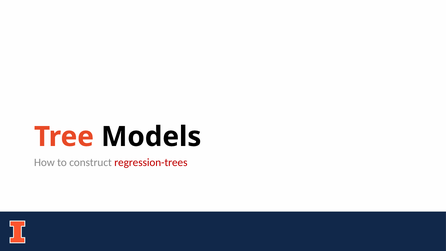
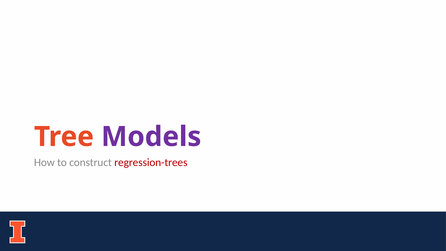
Models colour: black -> purple
